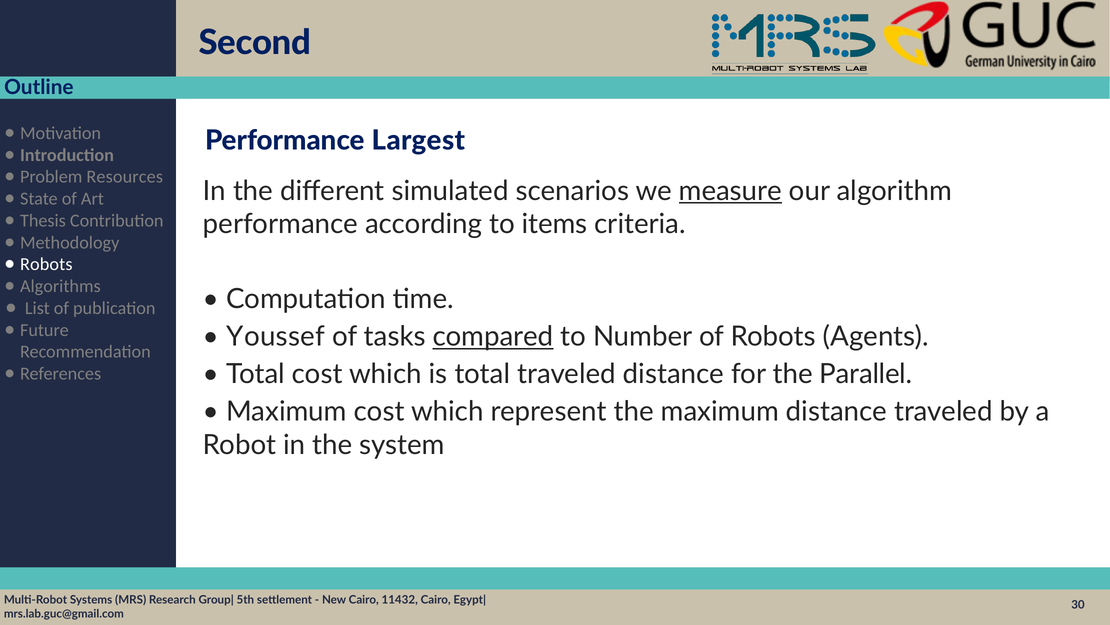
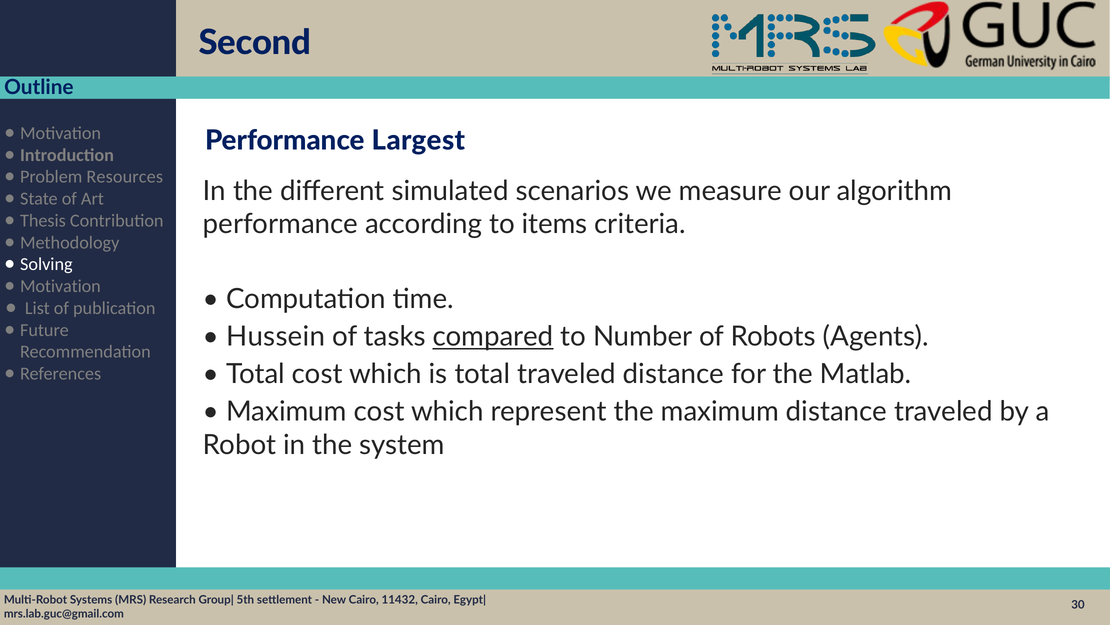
measure underline: present -> none
Robots at (46, 264): Robots -> Solving
Algorithms at (60, 286): Algorithms -> Motivation
Youssef: Youssef -> Hussein
Parallel: Parallel -> Matlab
